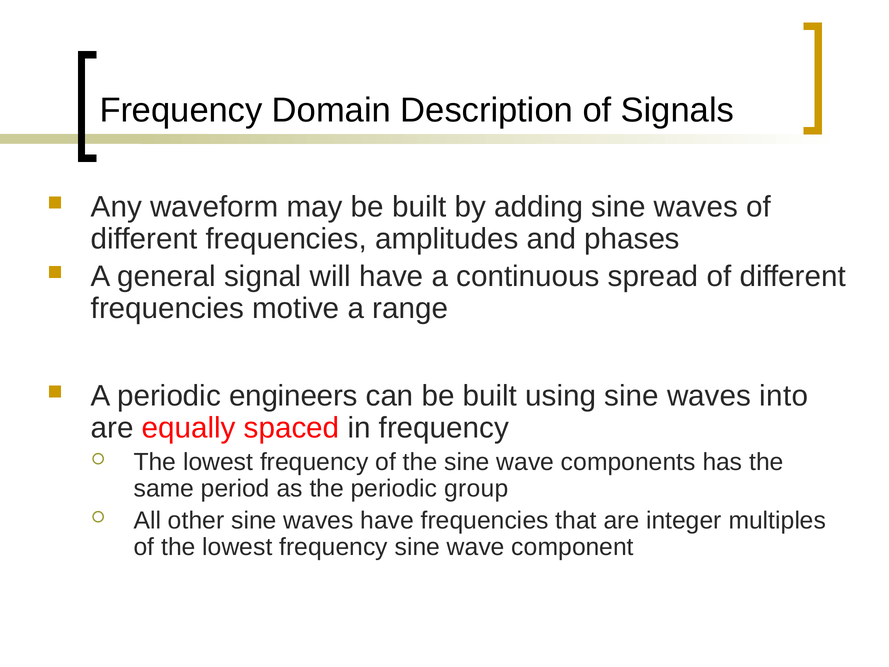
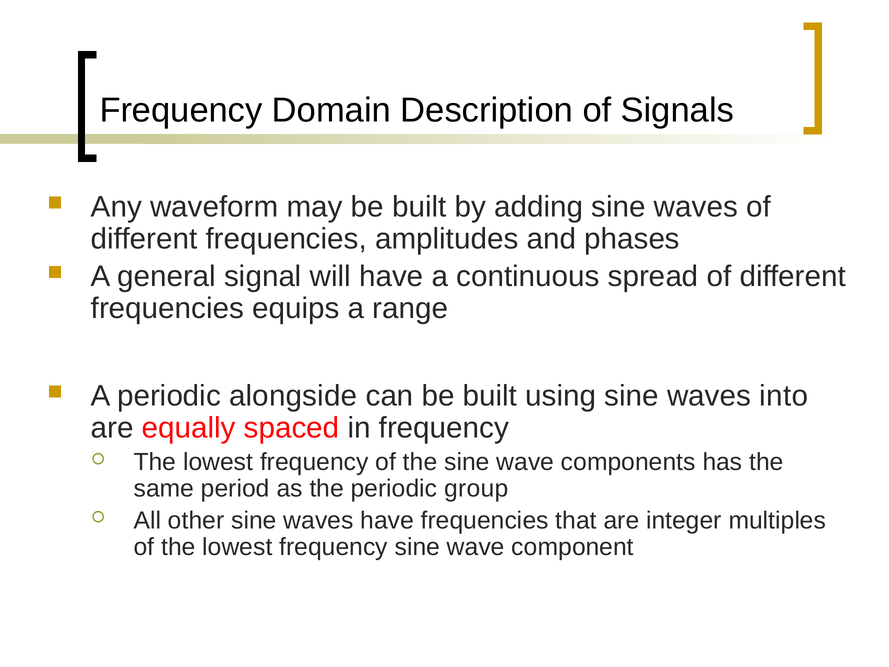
motive: motive -> equips
engineers: engineers -> alongside
